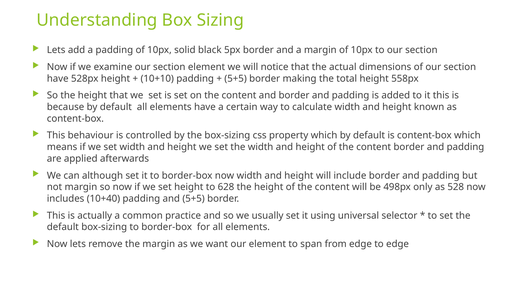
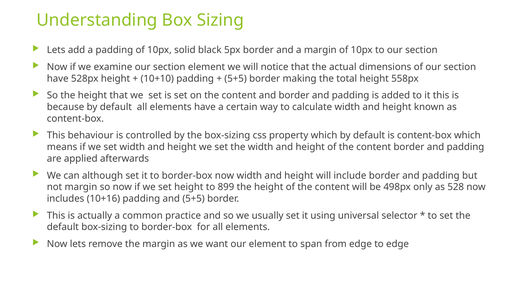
628: 628 -> 899
10+40: 10+40 -> 10+16
